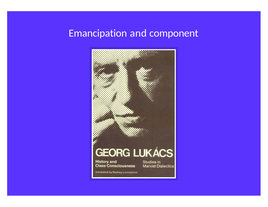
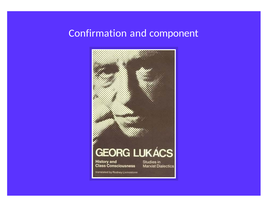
Emancipation: Emancipation -> Confirmation
